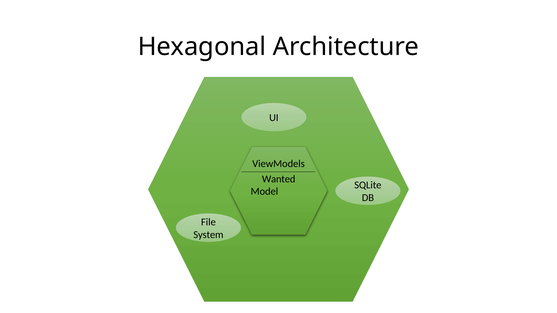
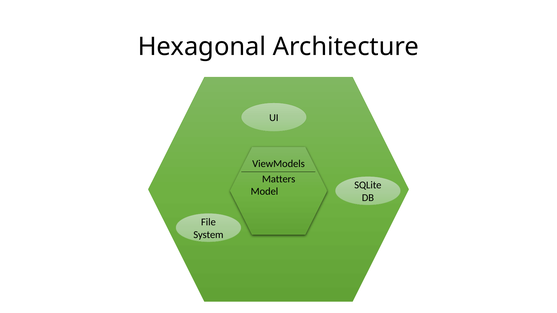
Wanted: Wanted -> Matters
